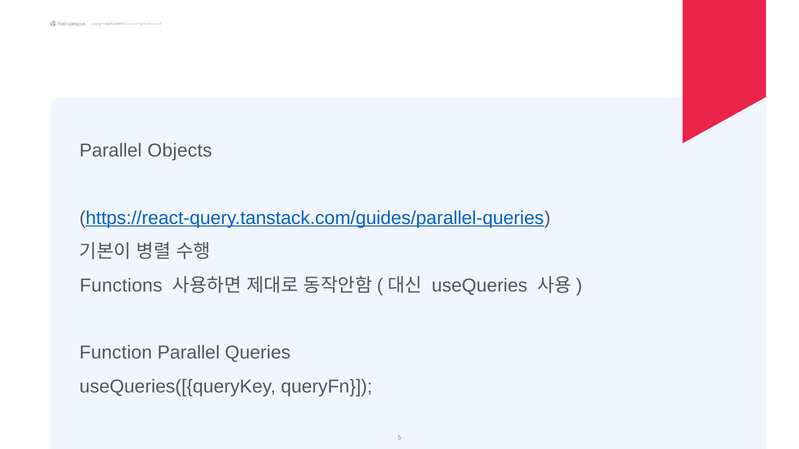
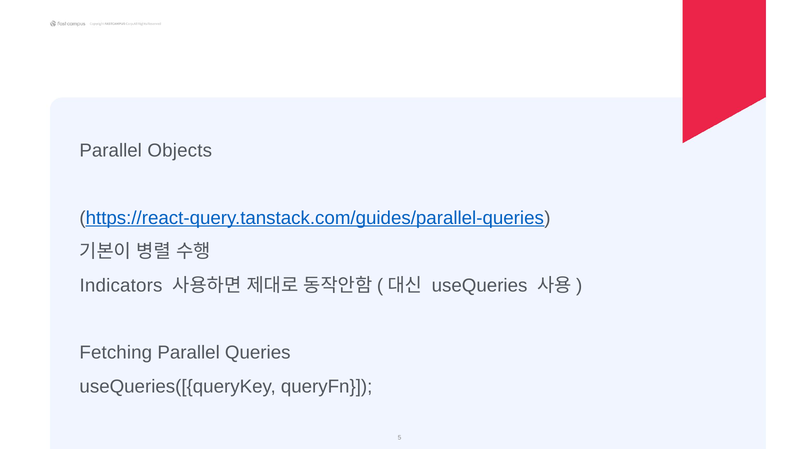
Functions: Functions -> Indicators
Function: Function -> Fetching
